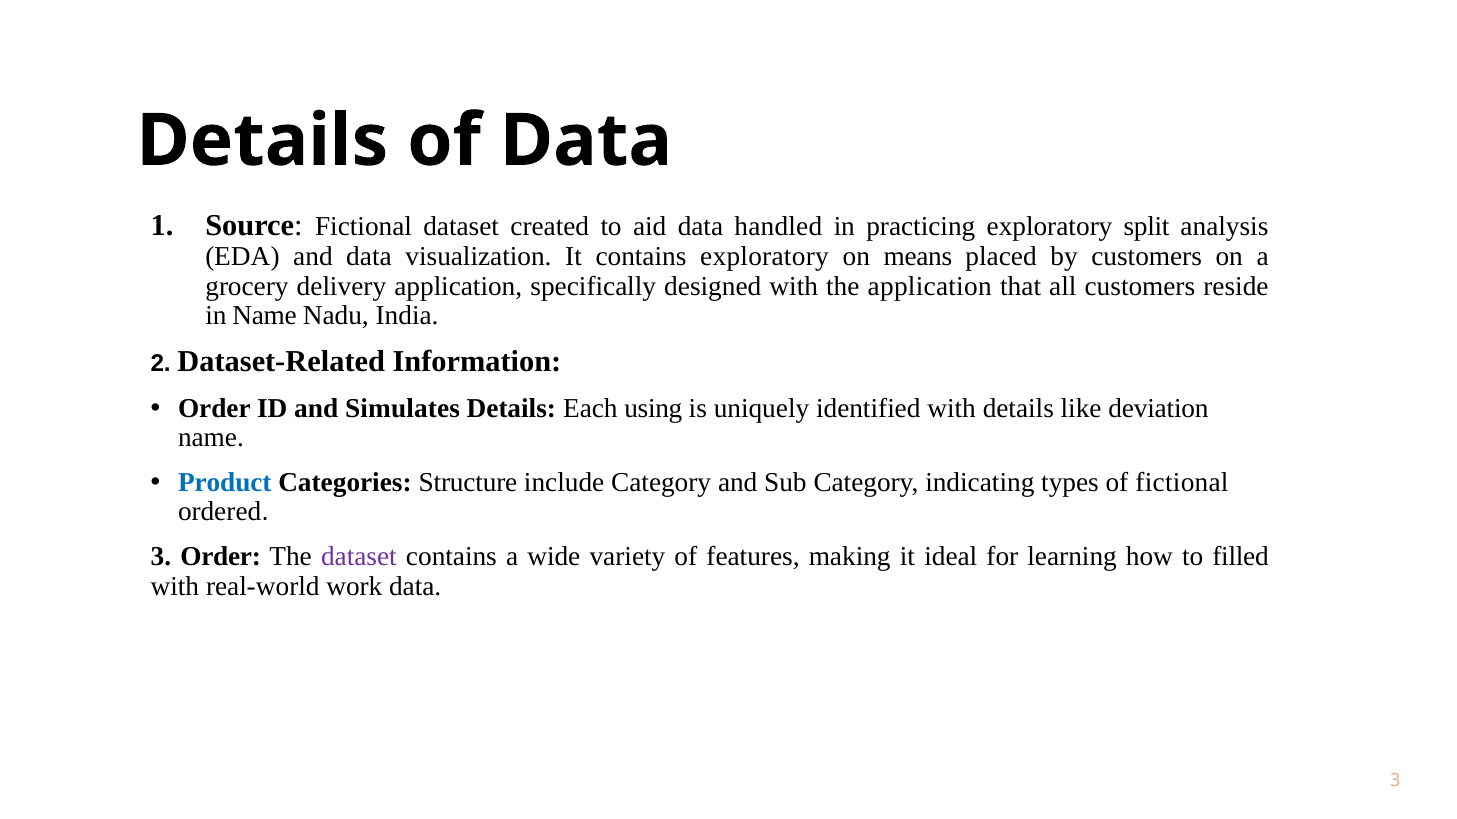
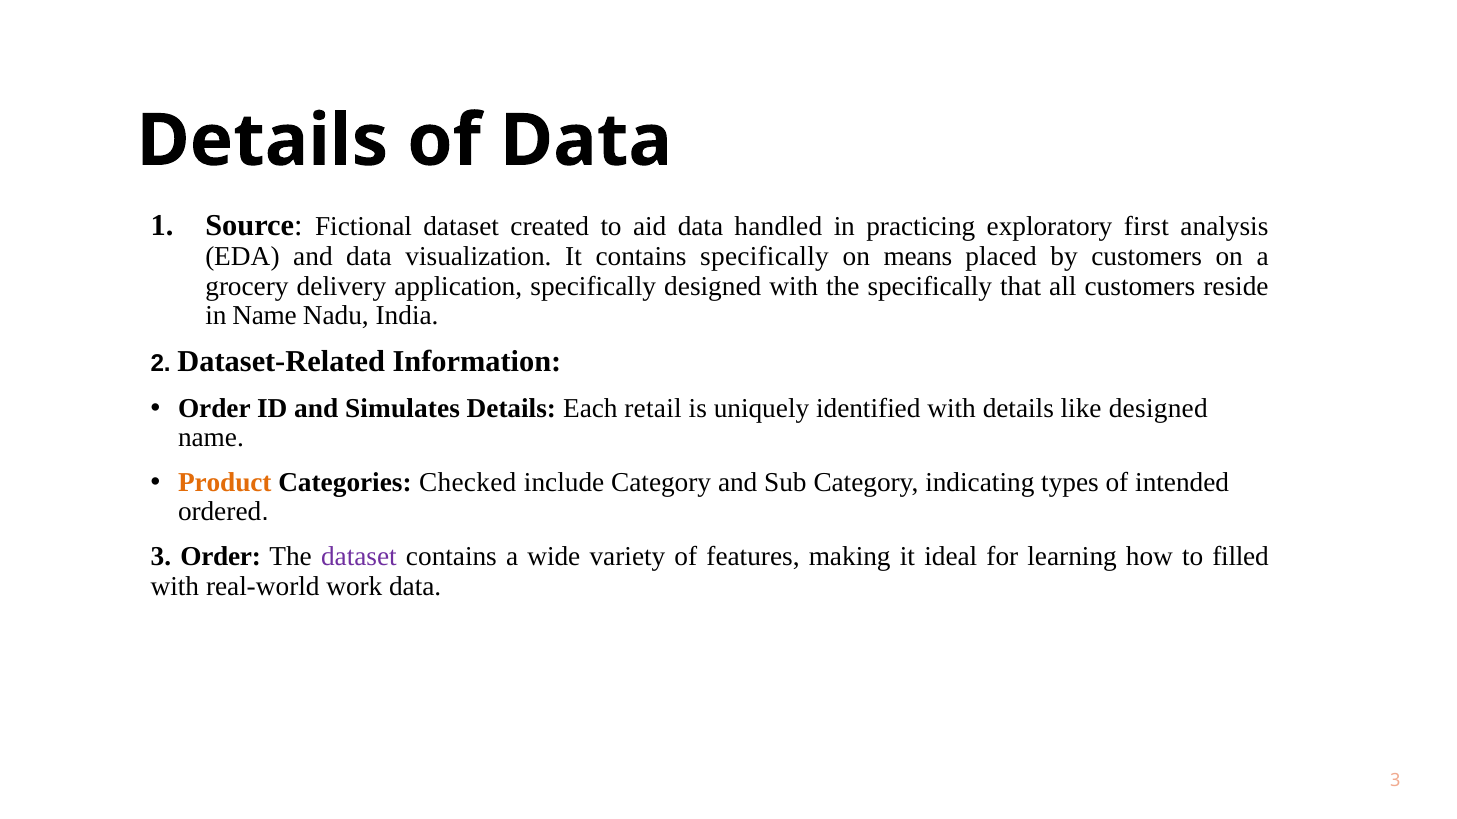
split: split -> first
contains exploratory: exploratory -> specifically
the application: application -> specifically
using: using -> retail
like deviation: deviation -> designed
Product colour: blue -> orange
Structure: Structure -> Checked
of fictional: fictional -> intended
